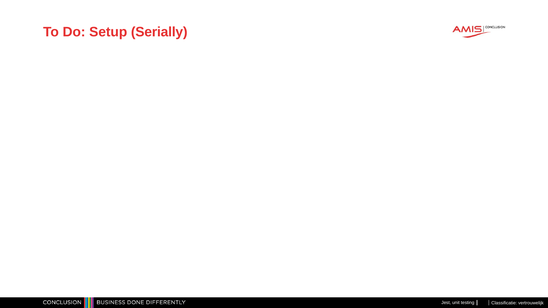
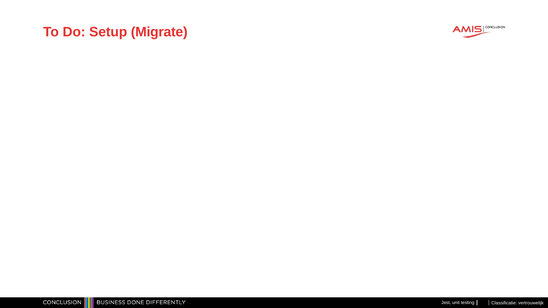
Serially: Serially -> Migrate
